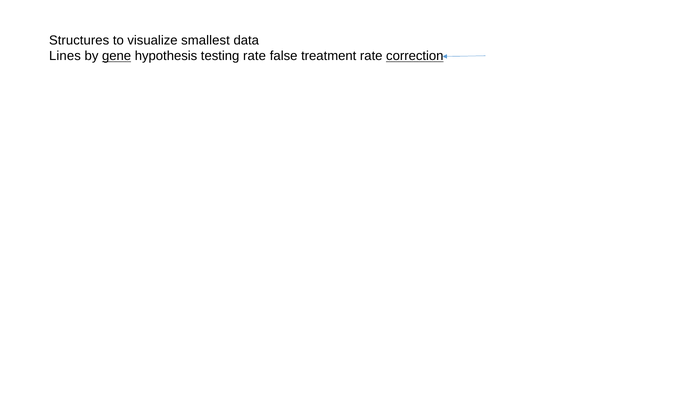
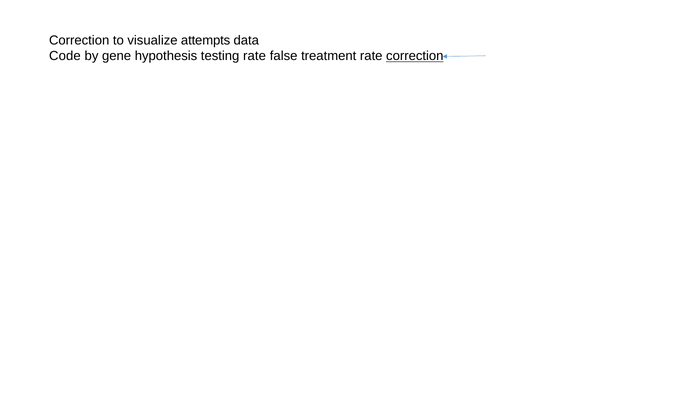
Structures at (79, 40): Structures -> Correction
smallest: smallest -> attempts
Lines: Lines -> Code
gene underline: present -> none
